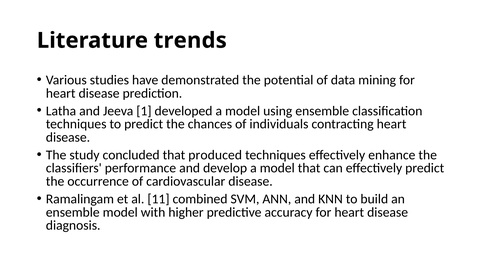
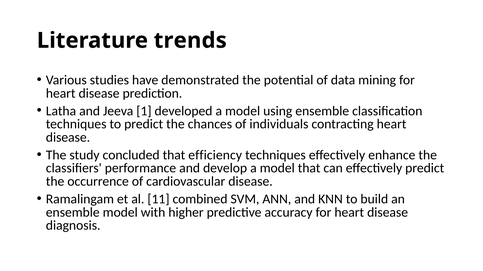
produced: produced -> efficiency
